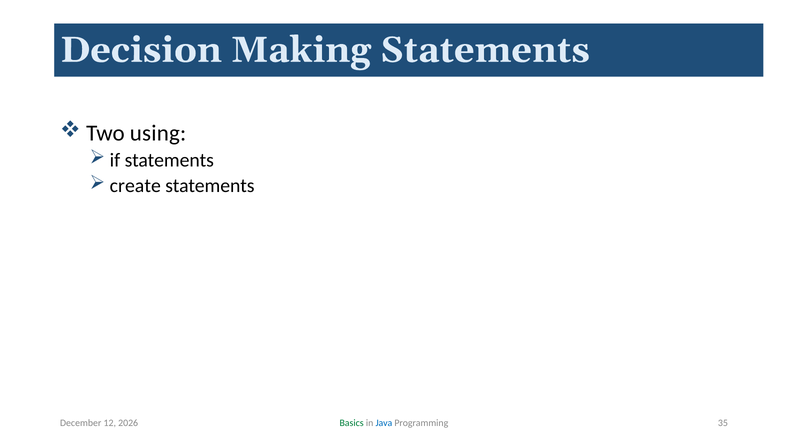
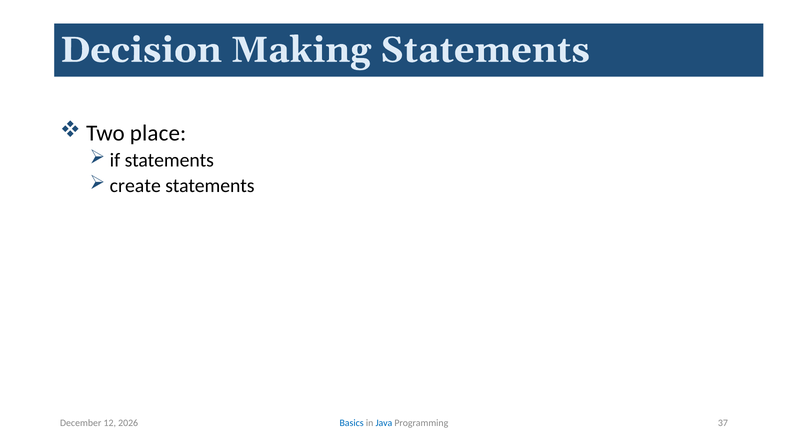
using: using -> place
Basics colour: green -> blue
35: 35 -> 37
